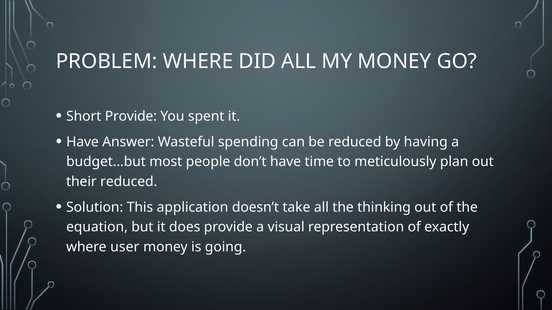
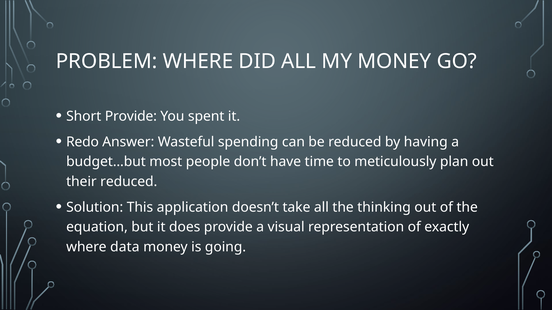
Have at (82, 142): Have -> Redo
user: user -> data
